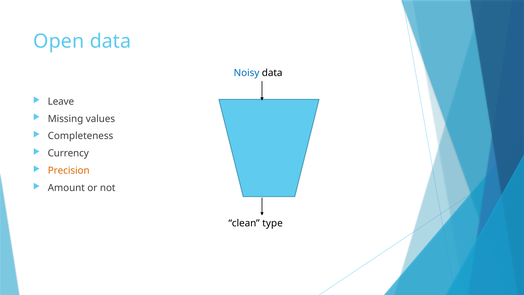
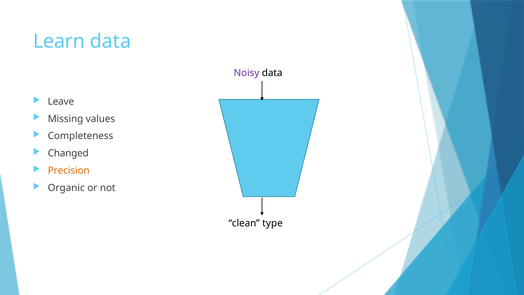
Open: Open -> Learn
Noisy colour: blue -> purple
Currency: Currency -> Changed
Amount: Amount -> Organic
